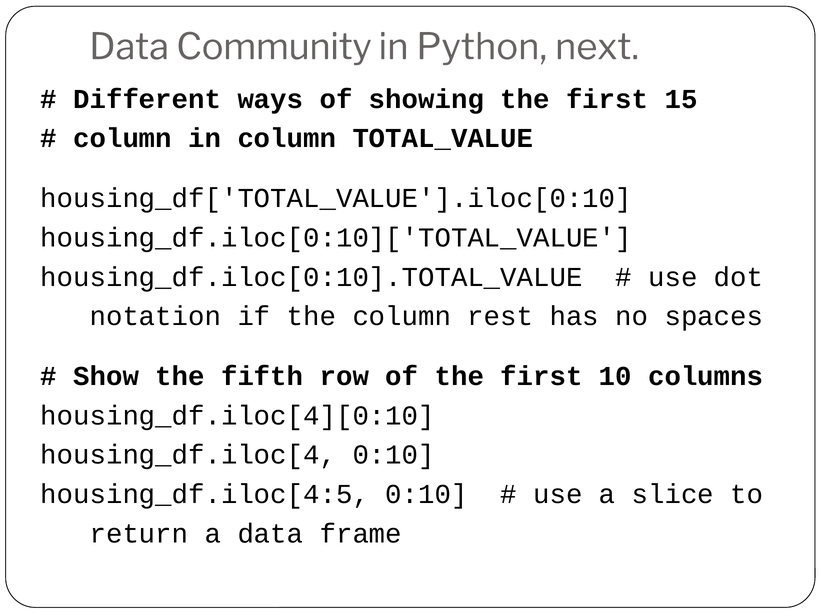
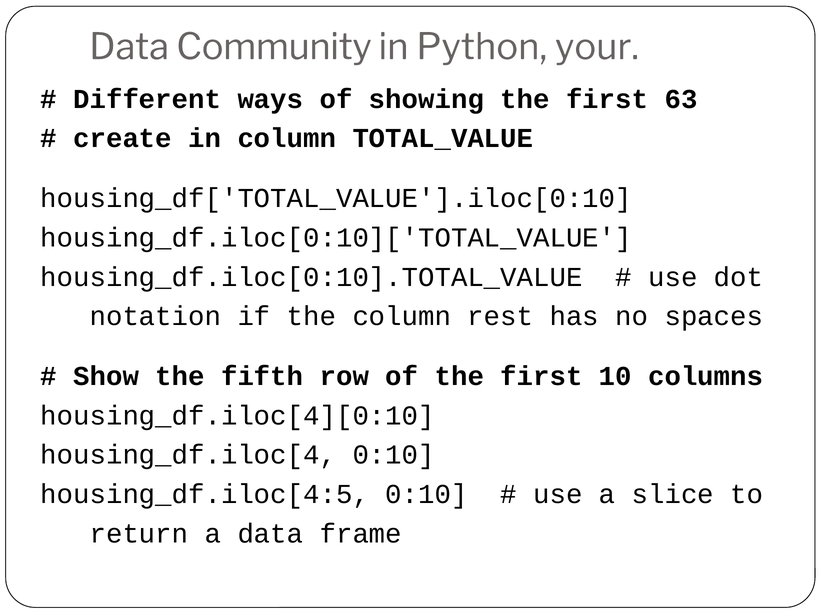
next: next -> your
15: 15 -> 63
column at (123, 138): column -> create
